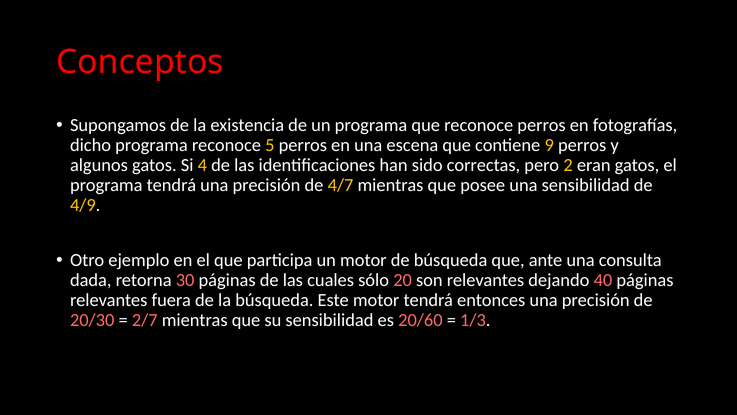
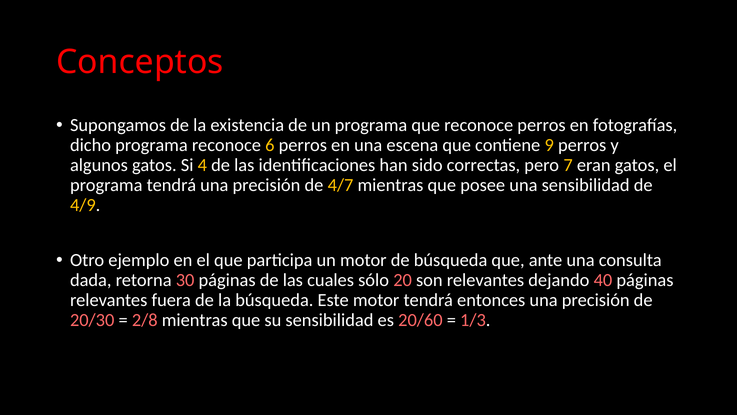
5: 5 -> 6
2: 2 -> 7
2/7: 2/7 -> 2/8
